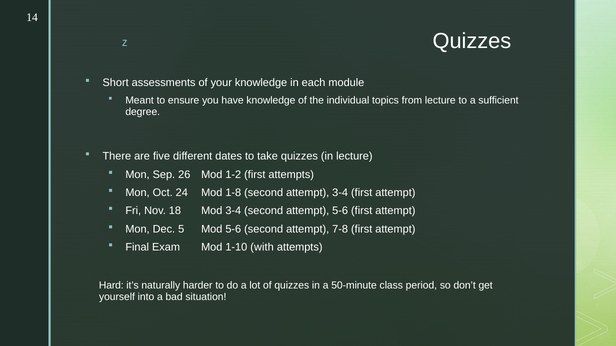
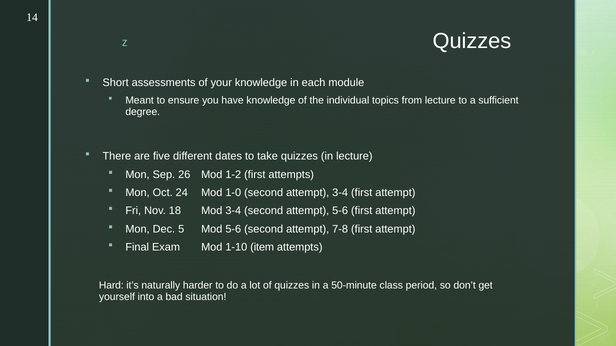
1-8: 1-8 -> 1-0
with: with -> item
